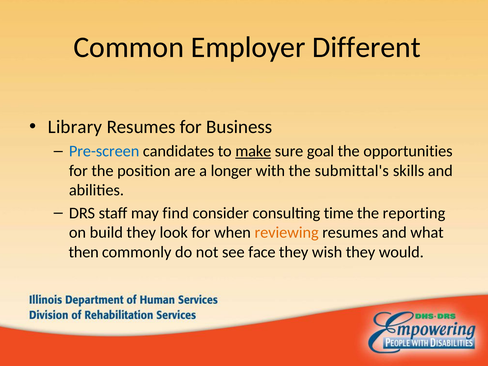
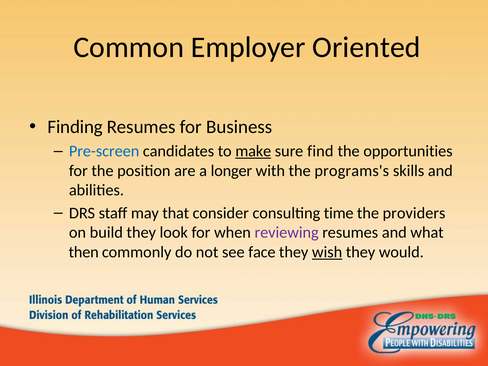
Different: Different -> Oriented
Library: Library -> Finding
goal: goal -> find
submittal's: submittal's -> programs's
find: find -> that
reporting: reporting -> providers
reviewing colour: orange -> purple
wish underline: none -> present
